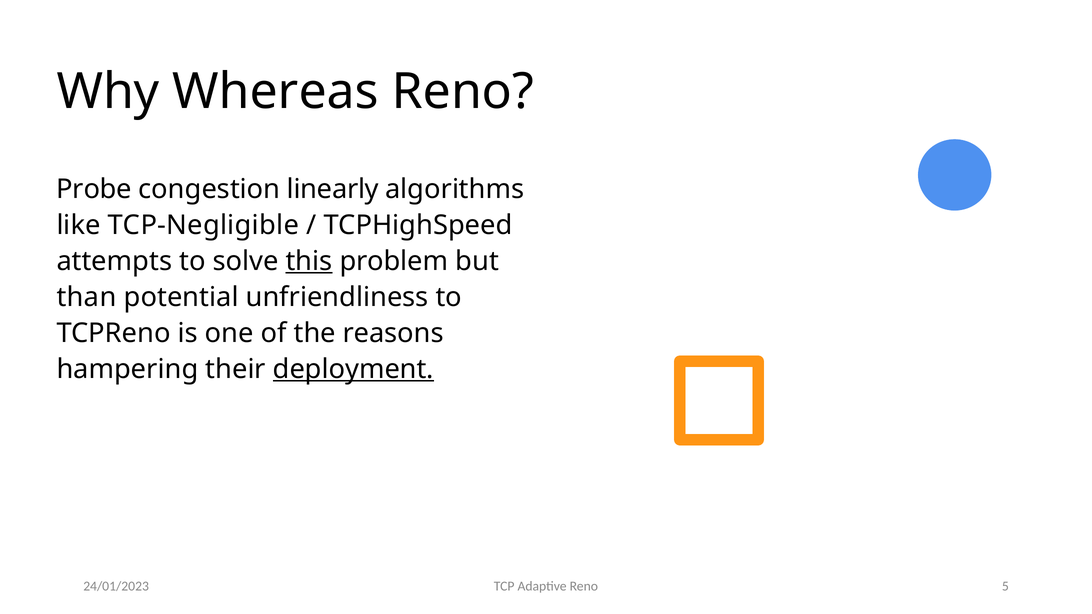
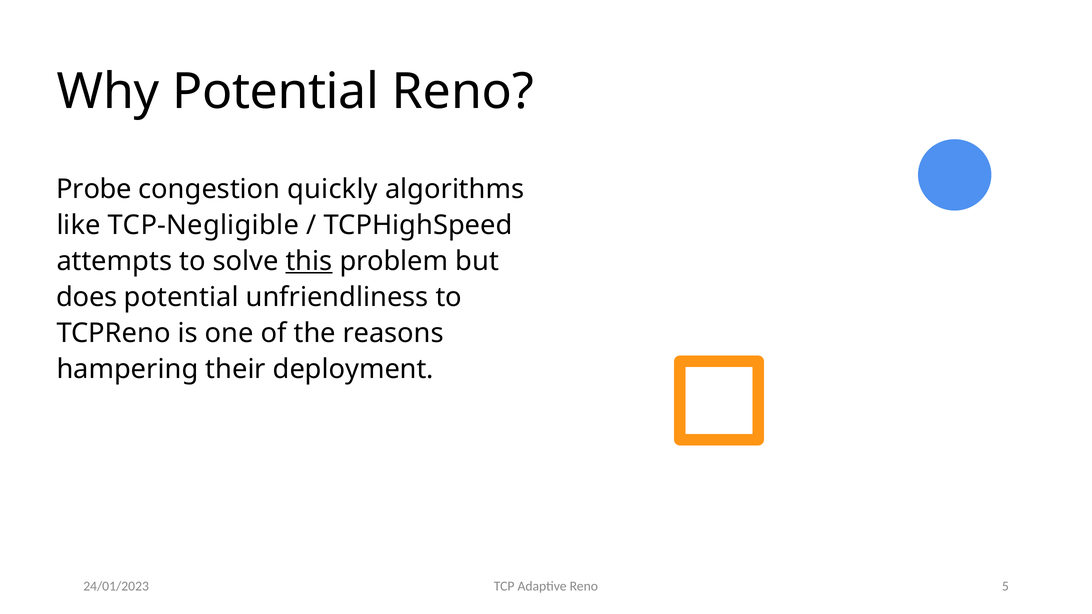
Why Whereas: Whereas -> Potential
linearly: linearly -> quickly
than: than -> does
deployment underline: present -> none
